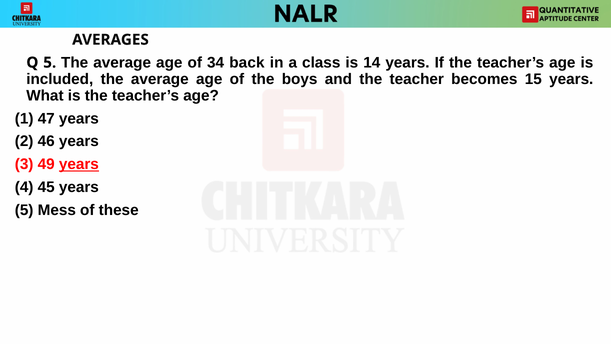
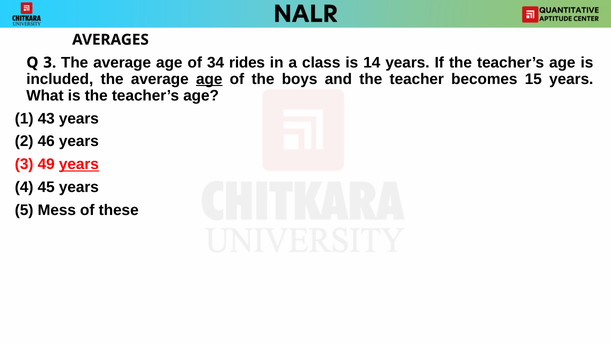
Q 5: 5 -> 3
back: back -> rides
age at (209, 79) underline: none -> present
47: 47 -> 43
